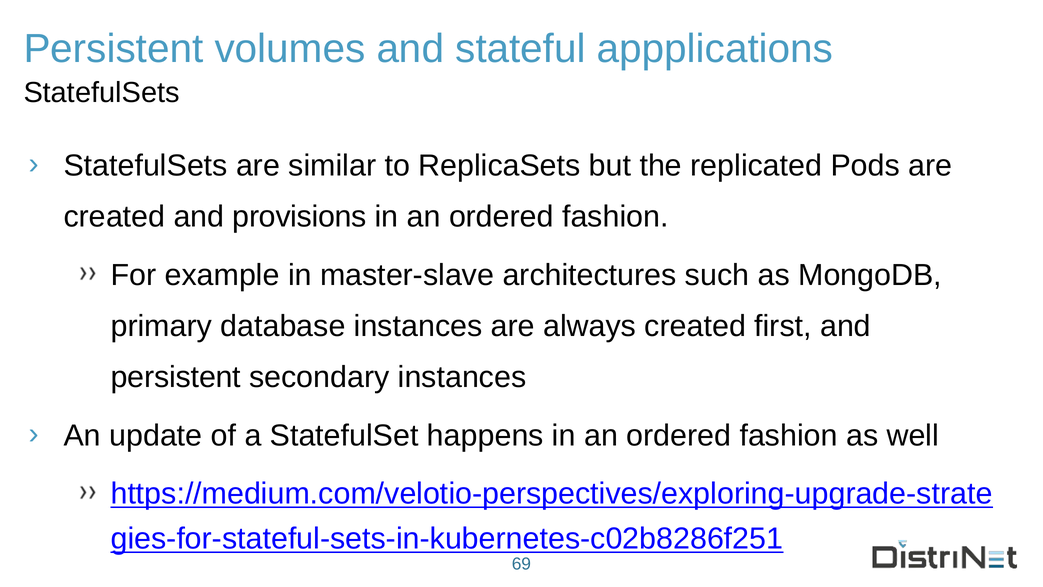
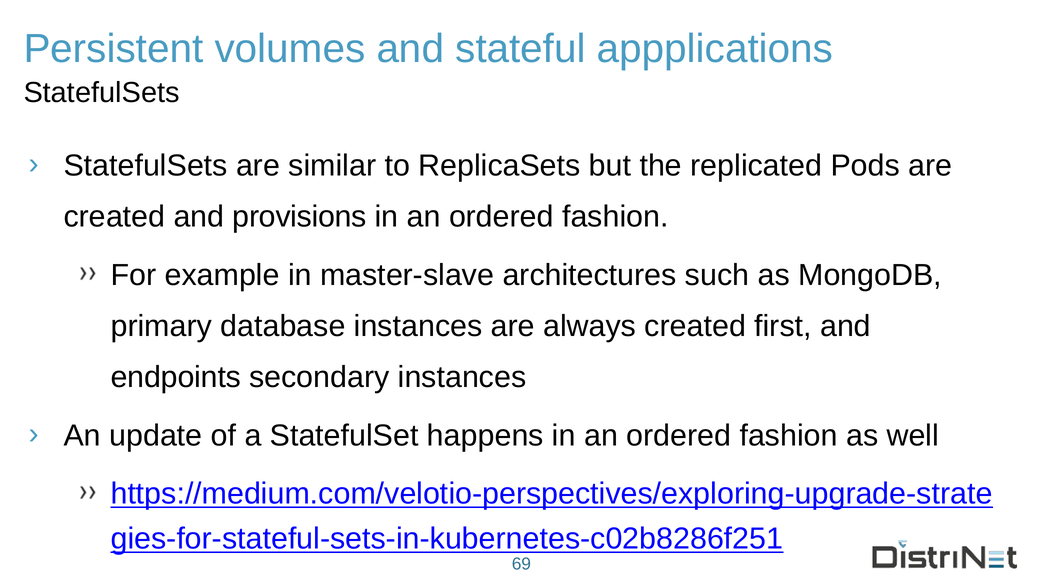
persistent at (176, 377): persistent -> endpoints
